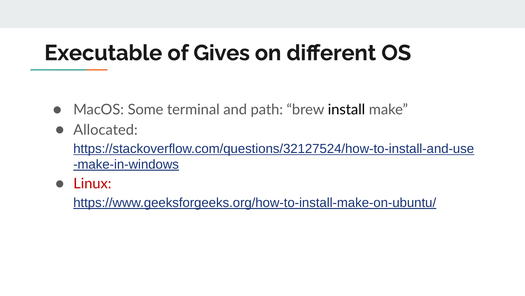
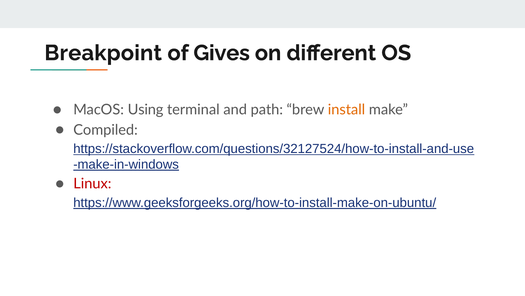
Executable: Executable -> Breakpoint
Some: Some -> Using
install colour: black -> orange
Allocated: Allocated -> Compiled
